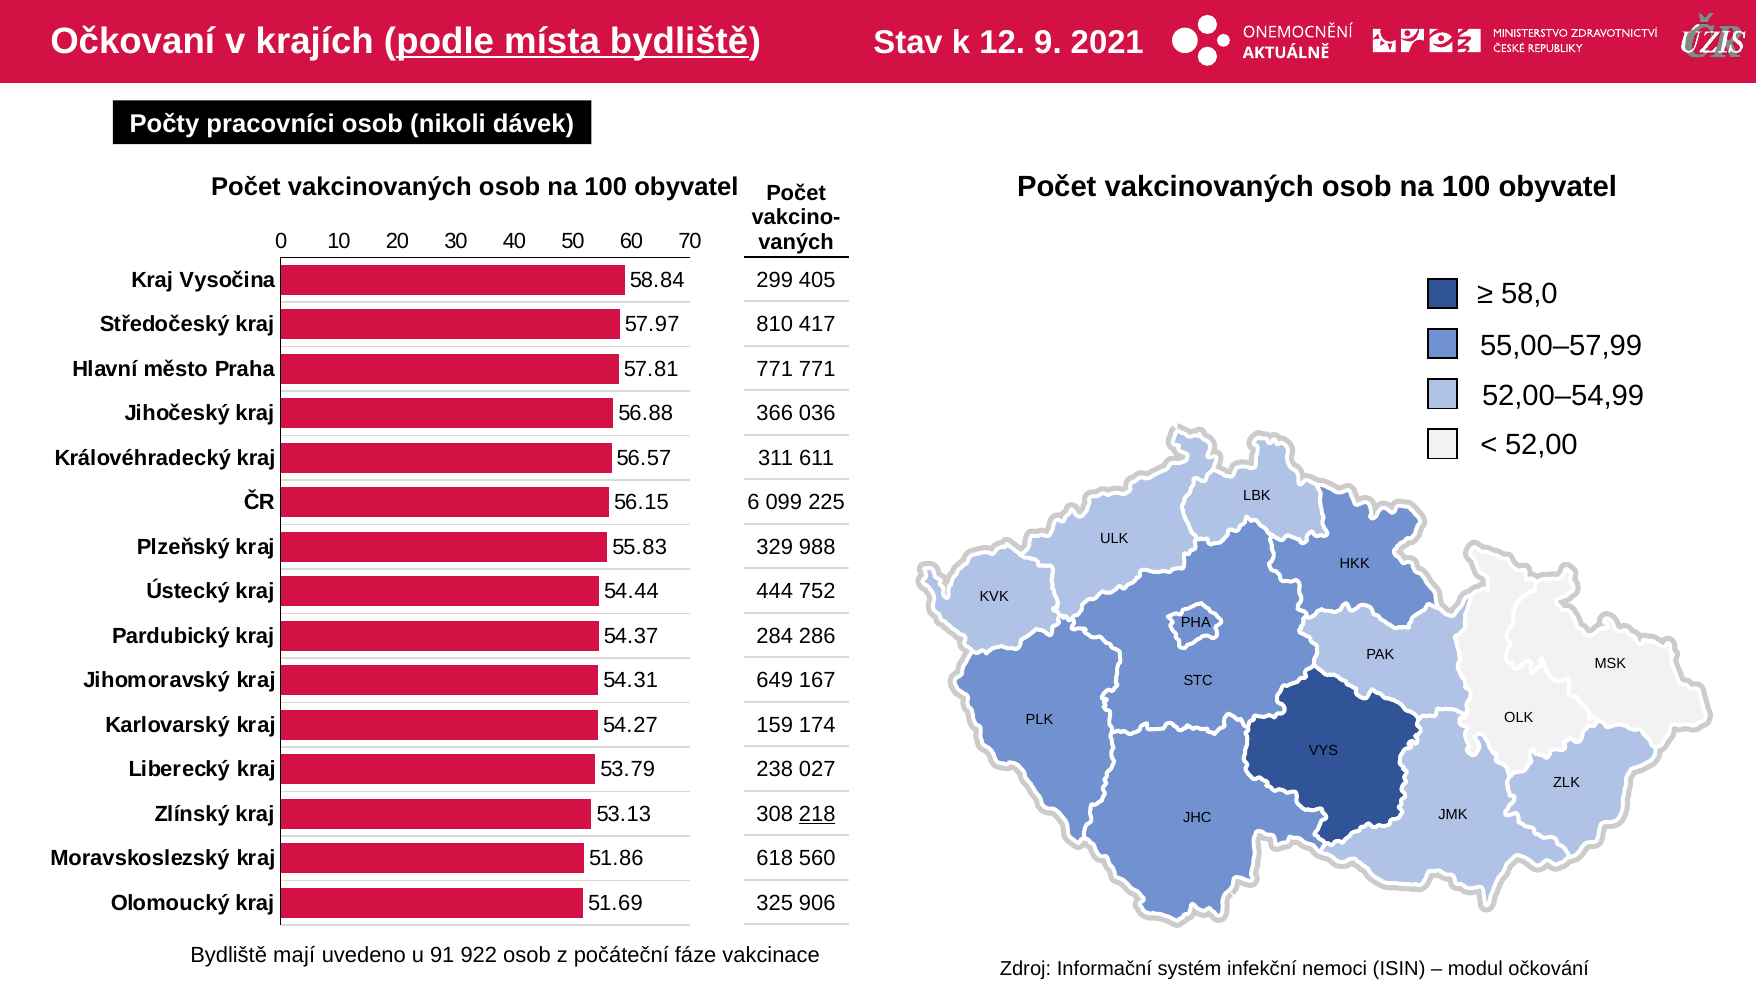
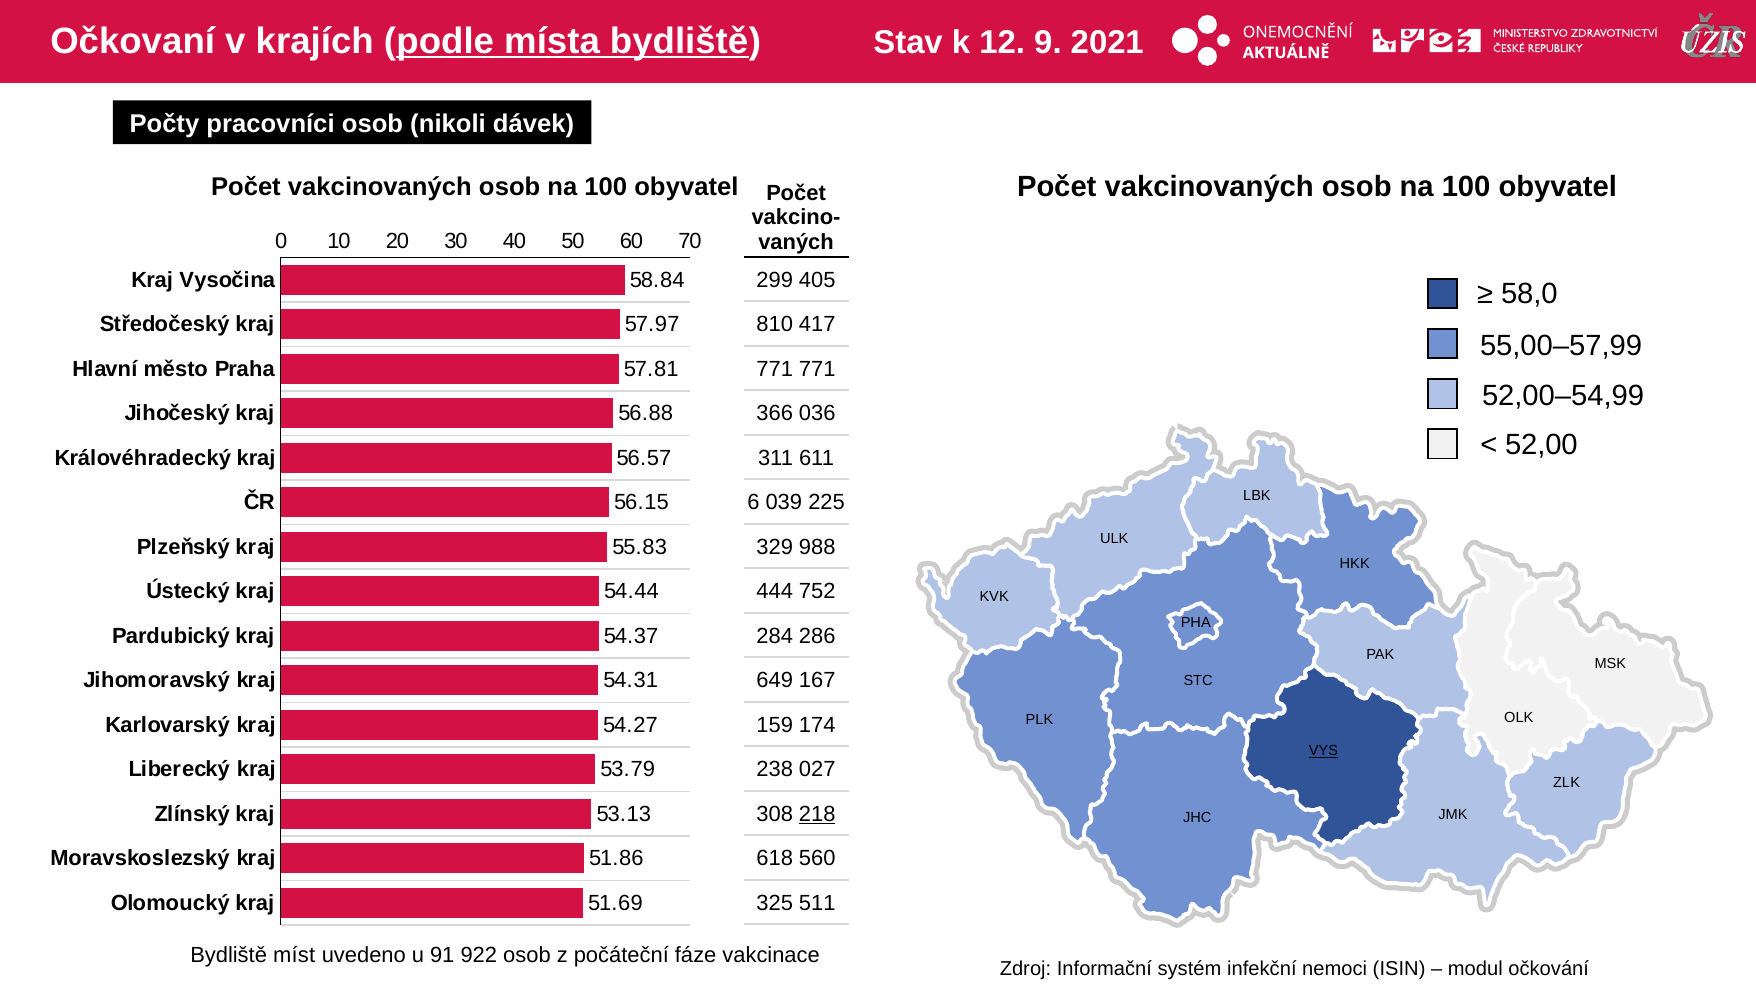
099: 099 -> 039
VYS underline: none -> present
906: 906 -> 511
mají: mají -> míst
